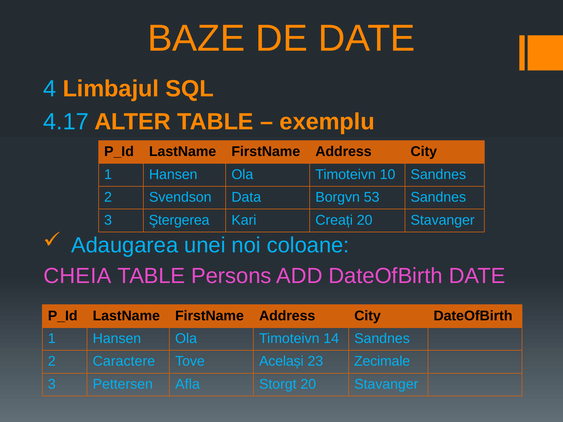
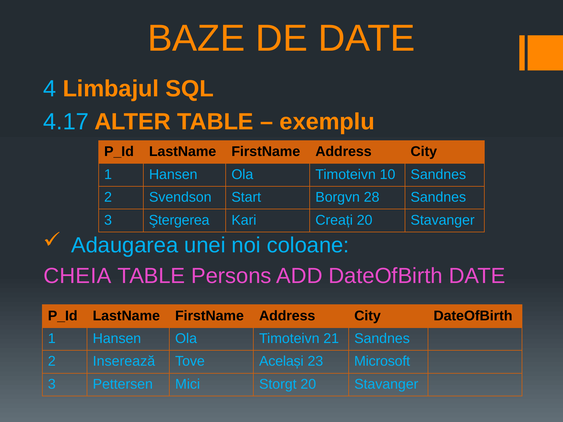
Data: Data -> Start
53: 53 -> 28
14: 14 -> 21
Caractere: Caractere -> Inserează
Zecimale: Zecimale -> Microsoft
Afla: Afla -> Mici
